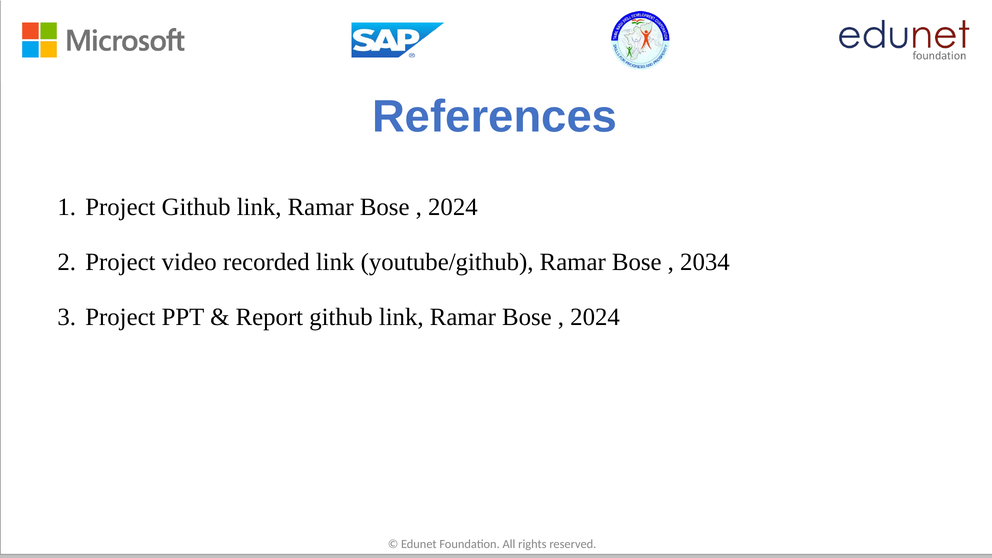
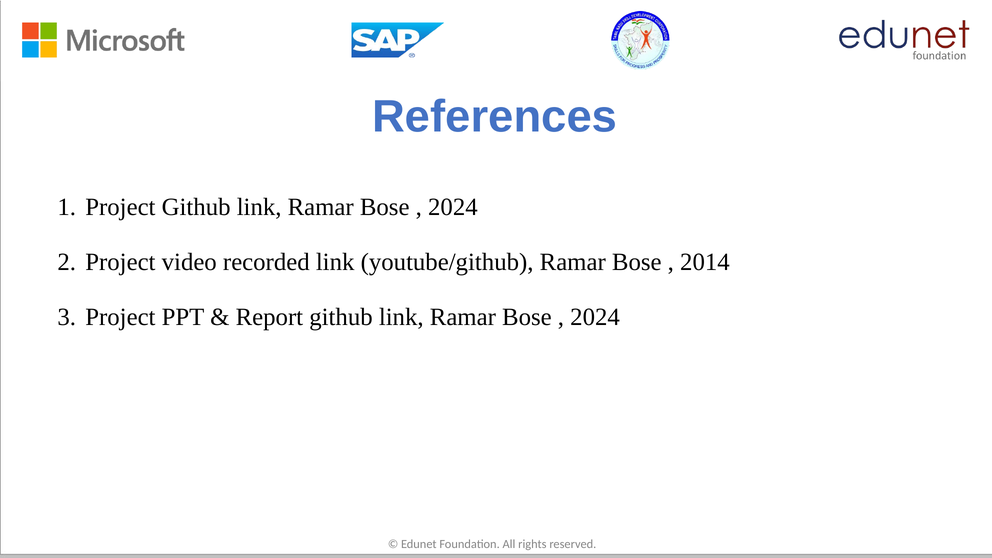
2034: 2034 -> 2014
